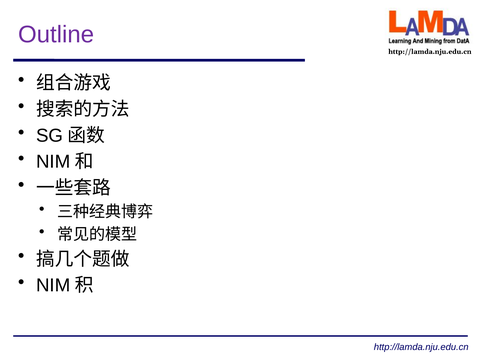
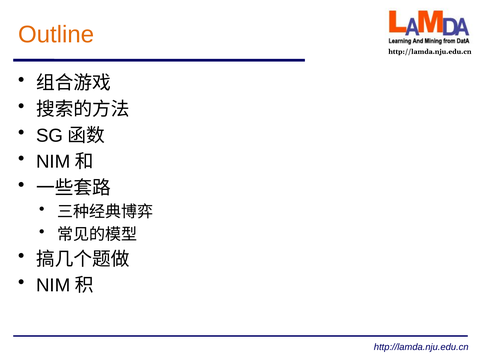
Outline colour: purple -> orange
